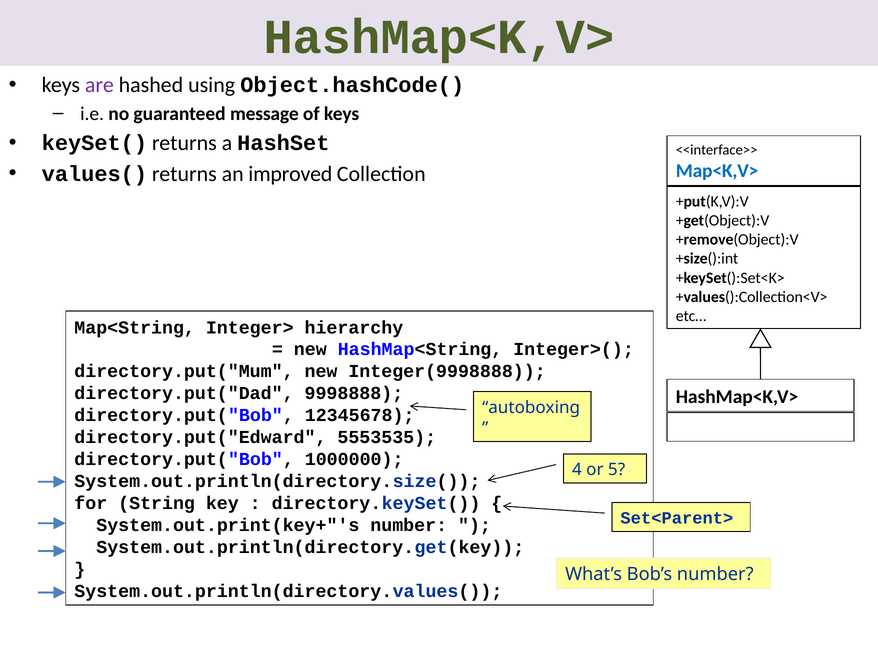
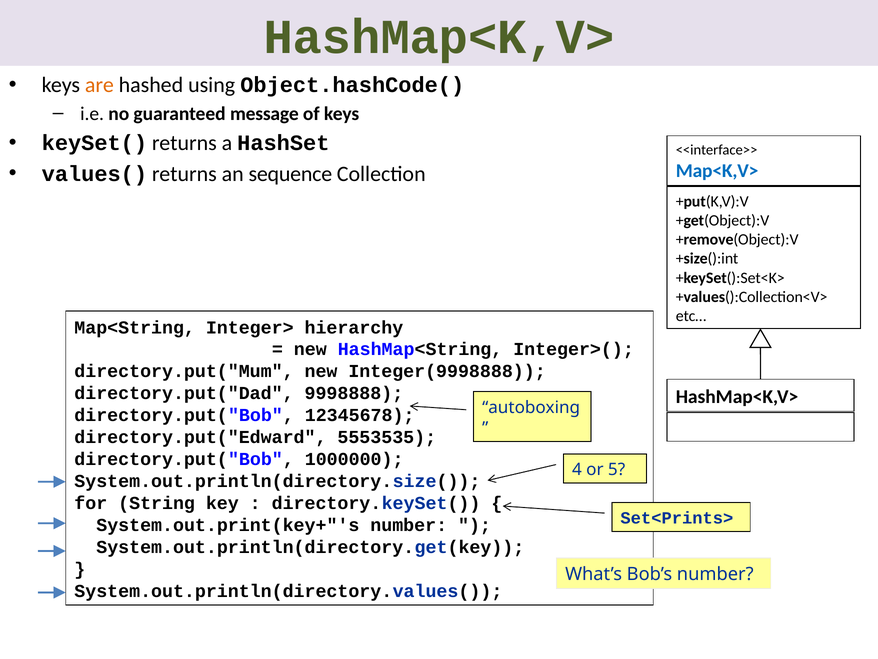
are colour: purple -> orange
improved: improved -> sequence
Set<Parent>: Set<Parent> -> Set<Prints>
